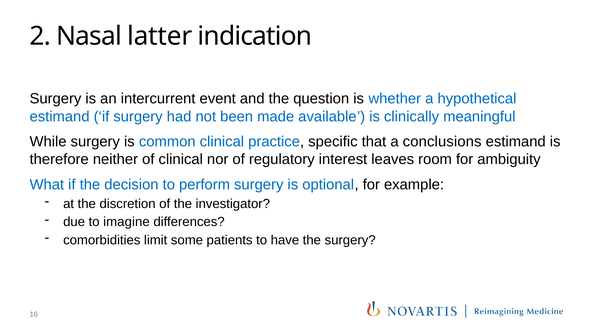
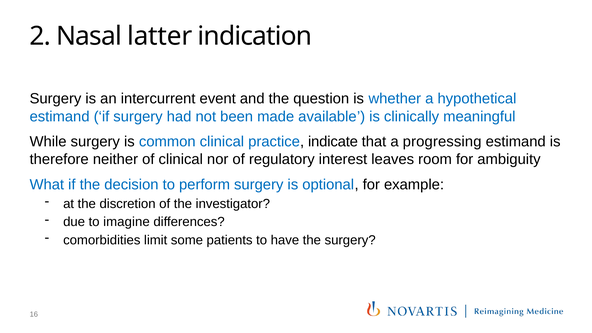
specific: specific -> indicate
conclusions: conclusions -> progressing
